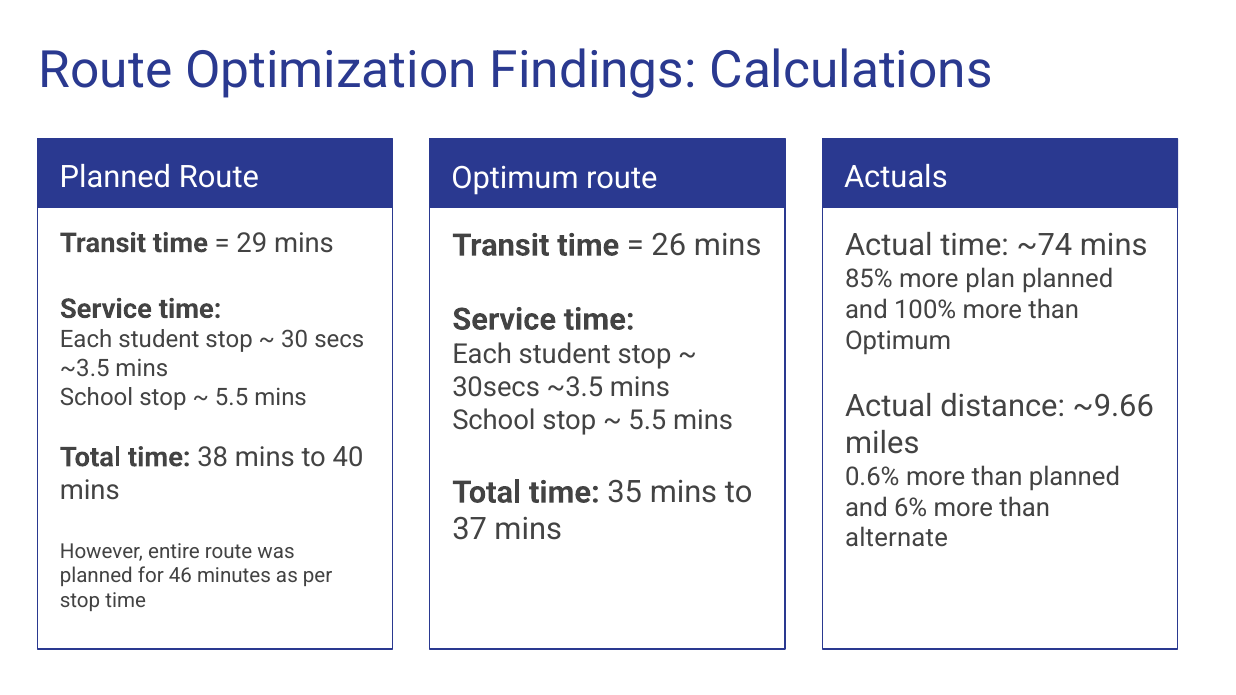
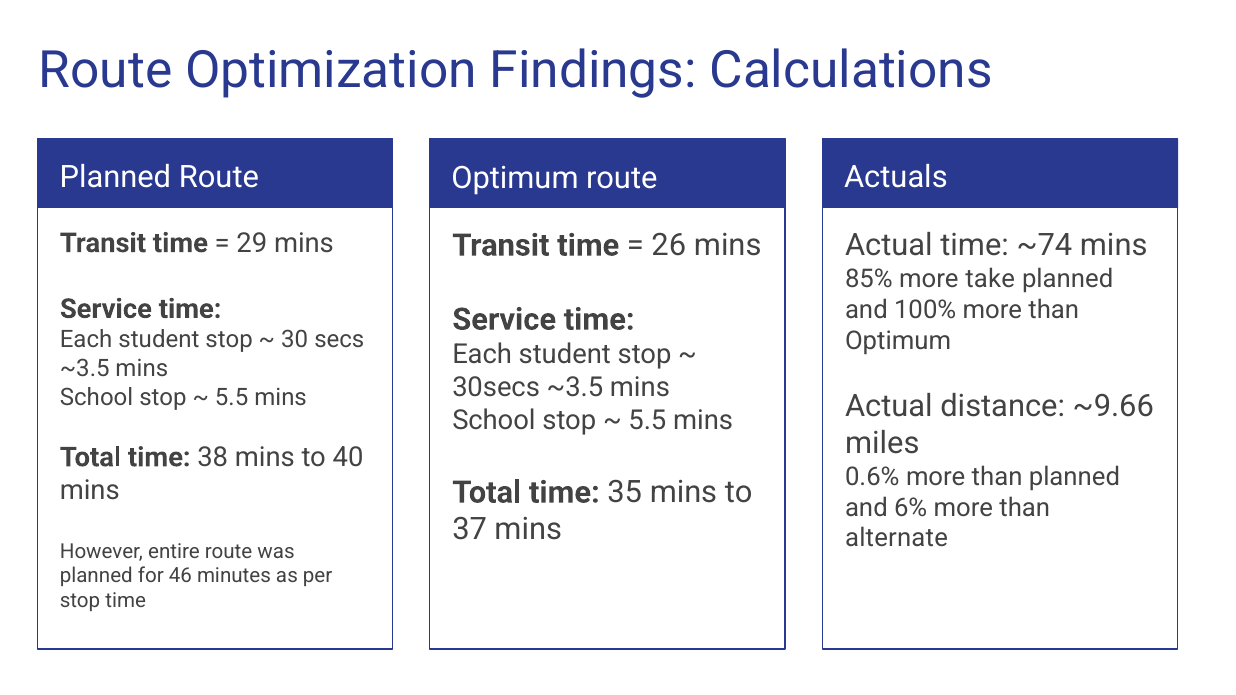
plan: plan -> take
